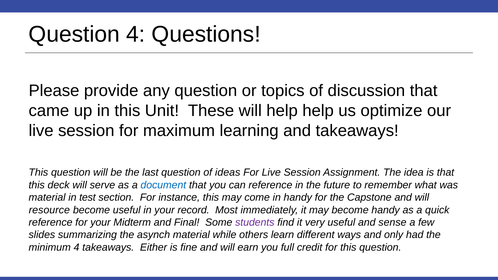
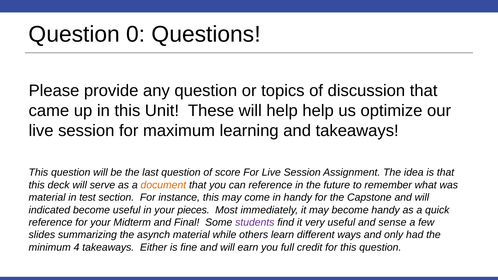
Question 4: 4 -> 0
ideas: ideas -> score
document colour: blue -> orange
resource: resource -> indicated
record: record -> pieces
